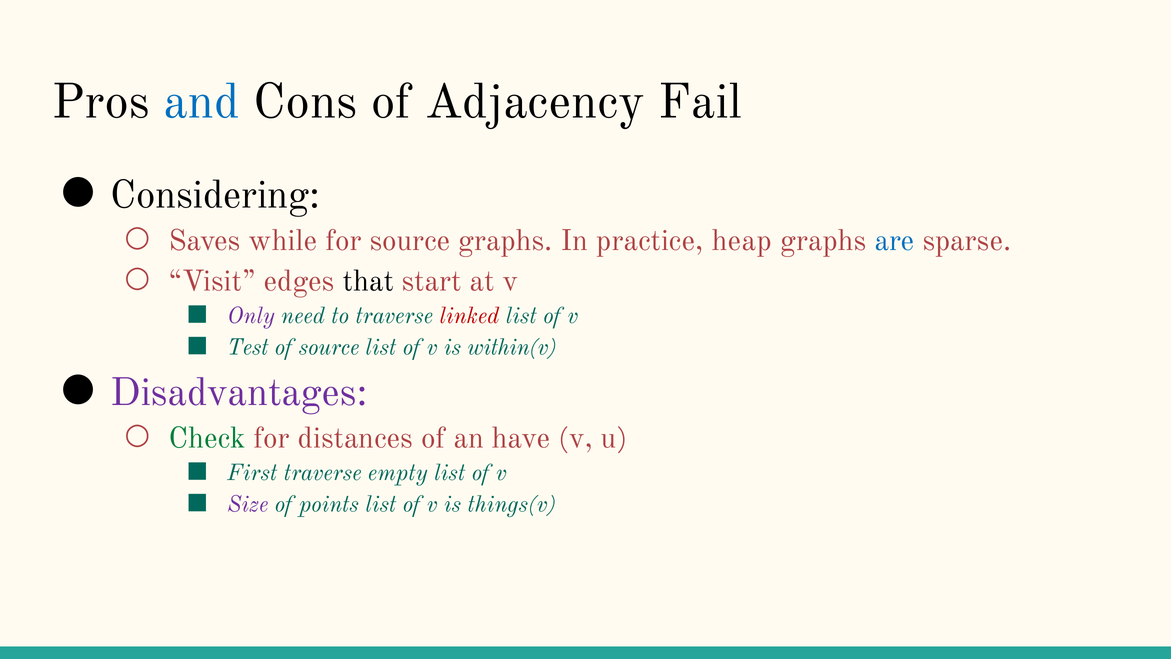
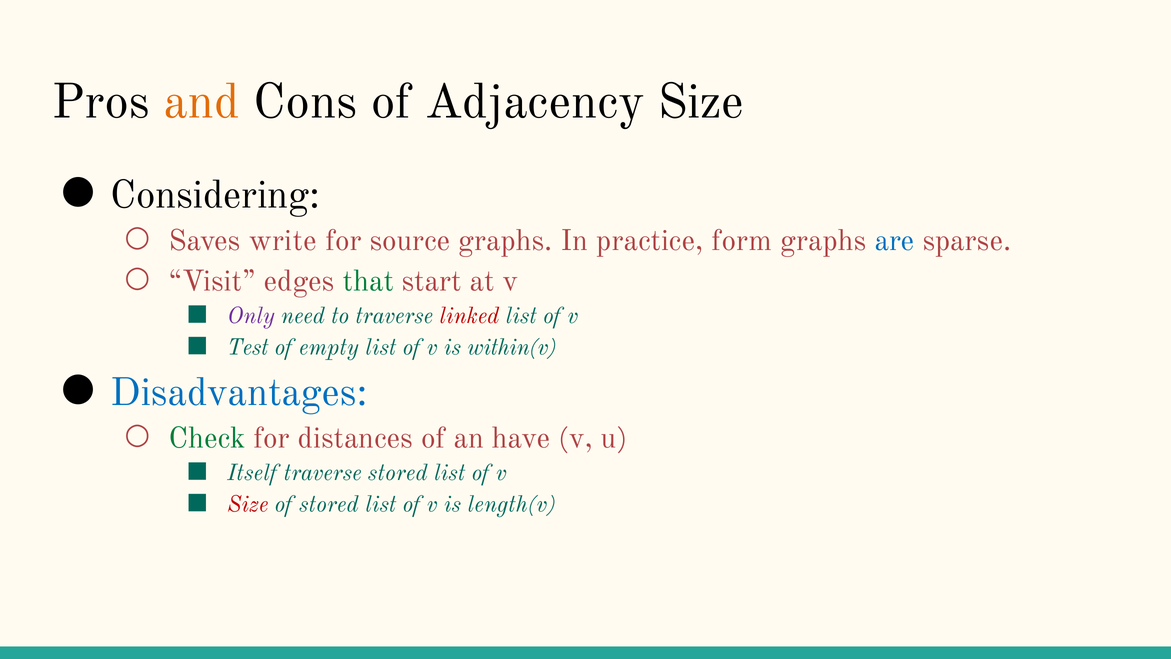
and colour: blue -> orange
Adjacency Fail: Fail -> Size
while: while -> write
heap: heap -> form
that colour: black -> green
of source: source -> empty
Disadvantages colour: purple -> blue
First: First -> Itself
traverse empty: empty -> stored
Size at (248, 504) colour: purple -> red
of points: points -> stored
things(v: things(v -> length(v
